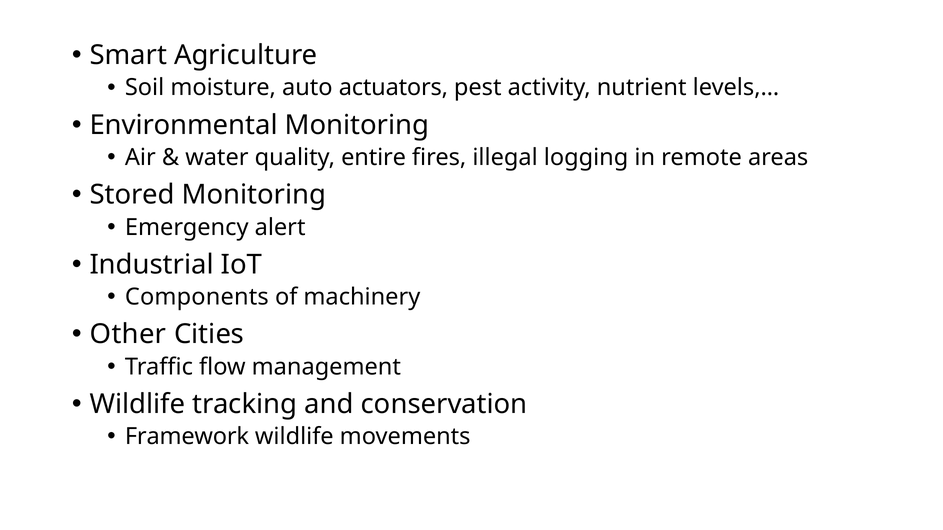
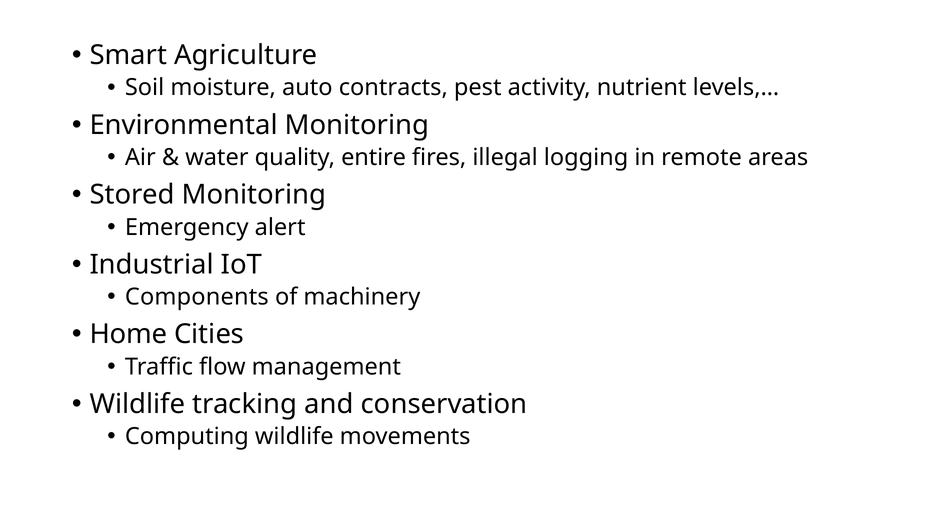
actuators: actuators -> contracts
Other: Other -> Home
Framework: Framework -> Computing
